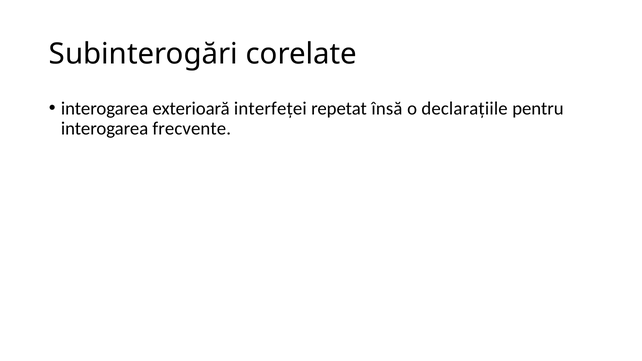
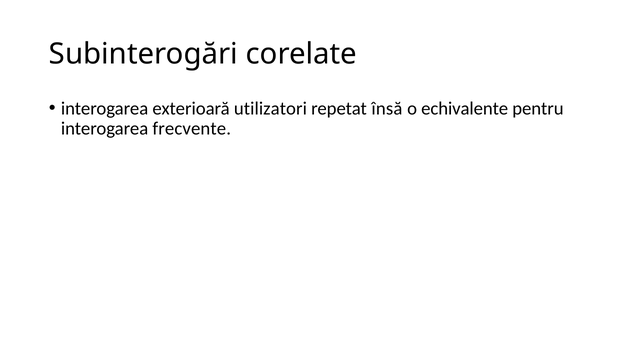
interfeţei: interfeţei -> utilizatori
declaraţiile: declaraţiile -> echivalente
